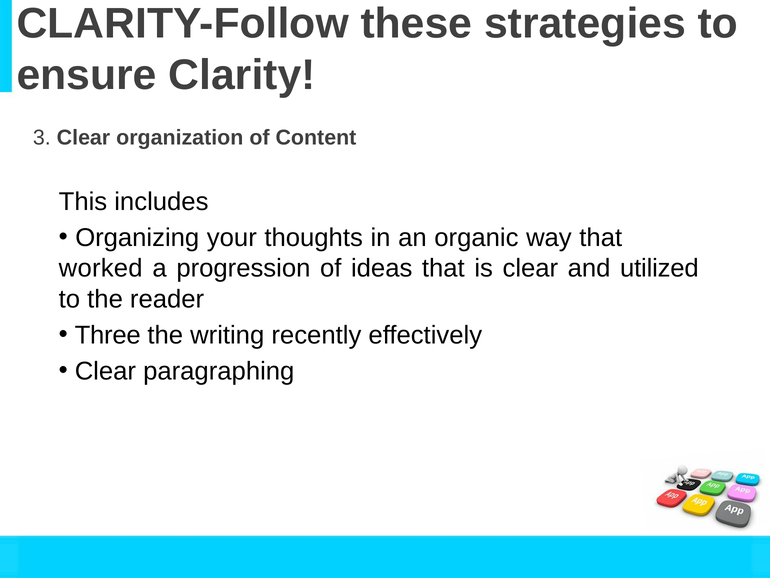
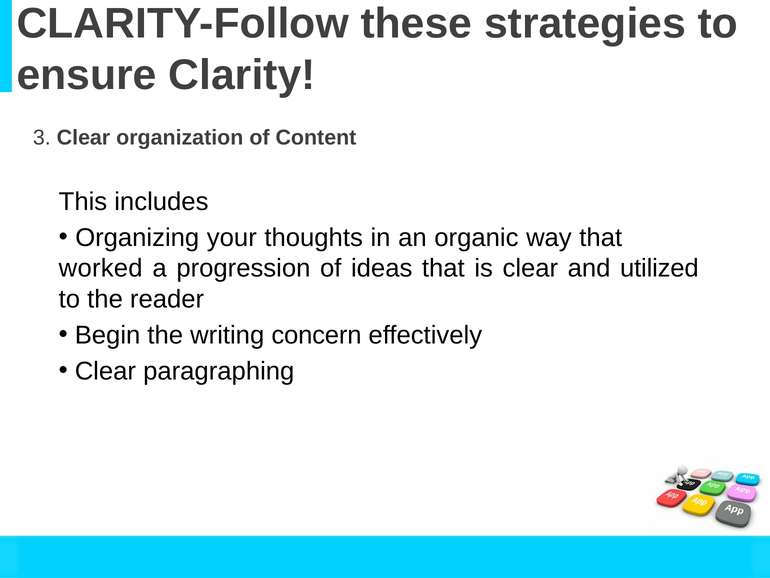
Three: Three -> Begin
recently: recently -> concern
